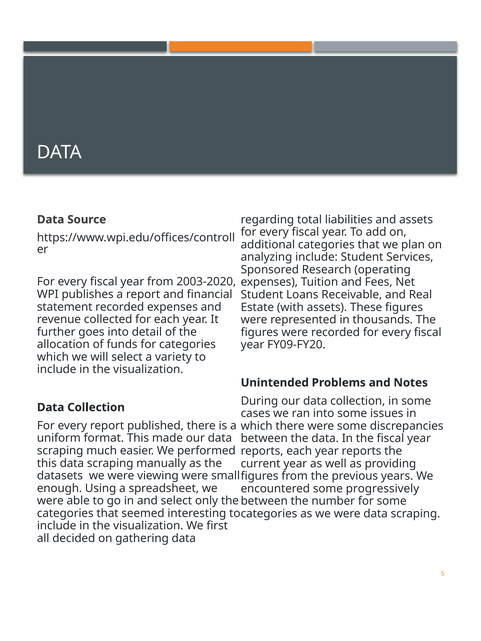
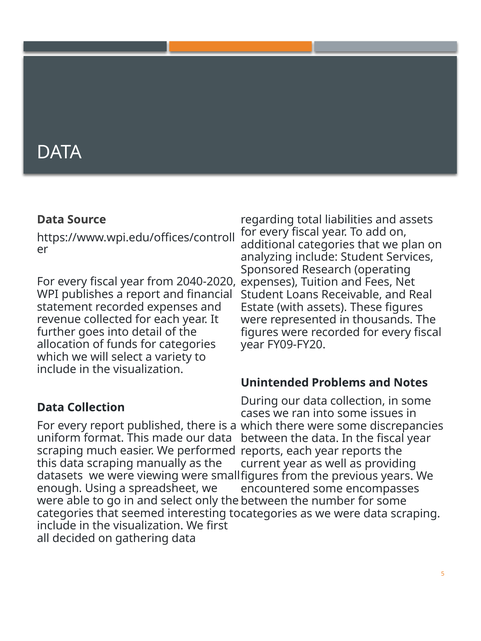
2003-2020: 2003-2020 -> 2040-2020
progressively: progressively -> encompasses
